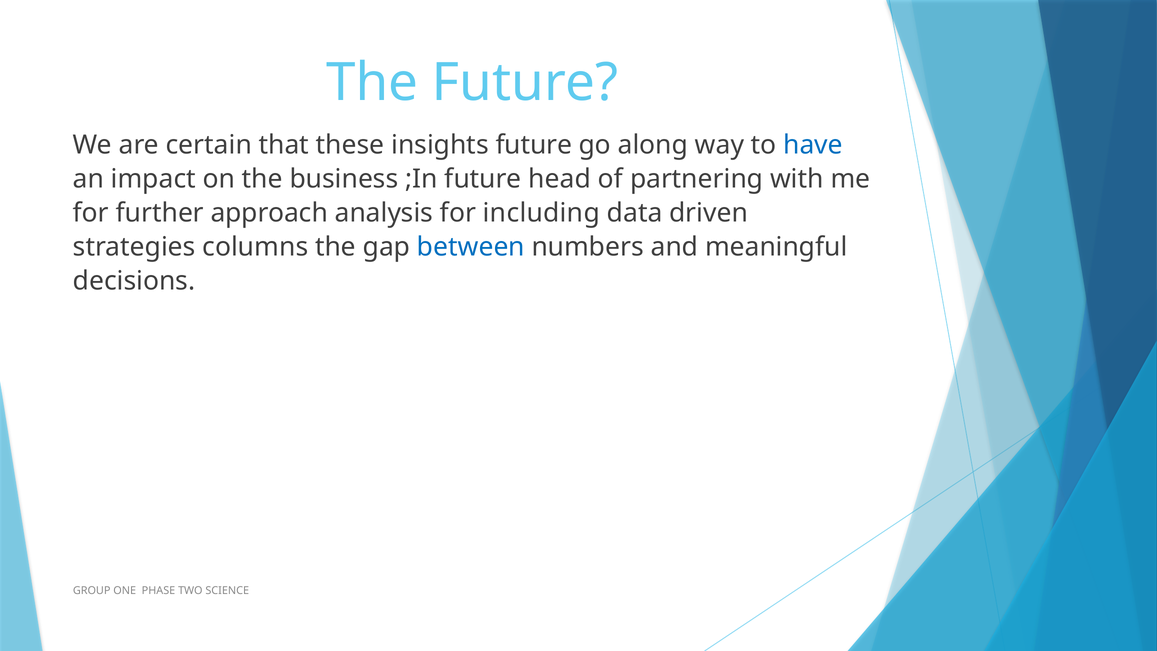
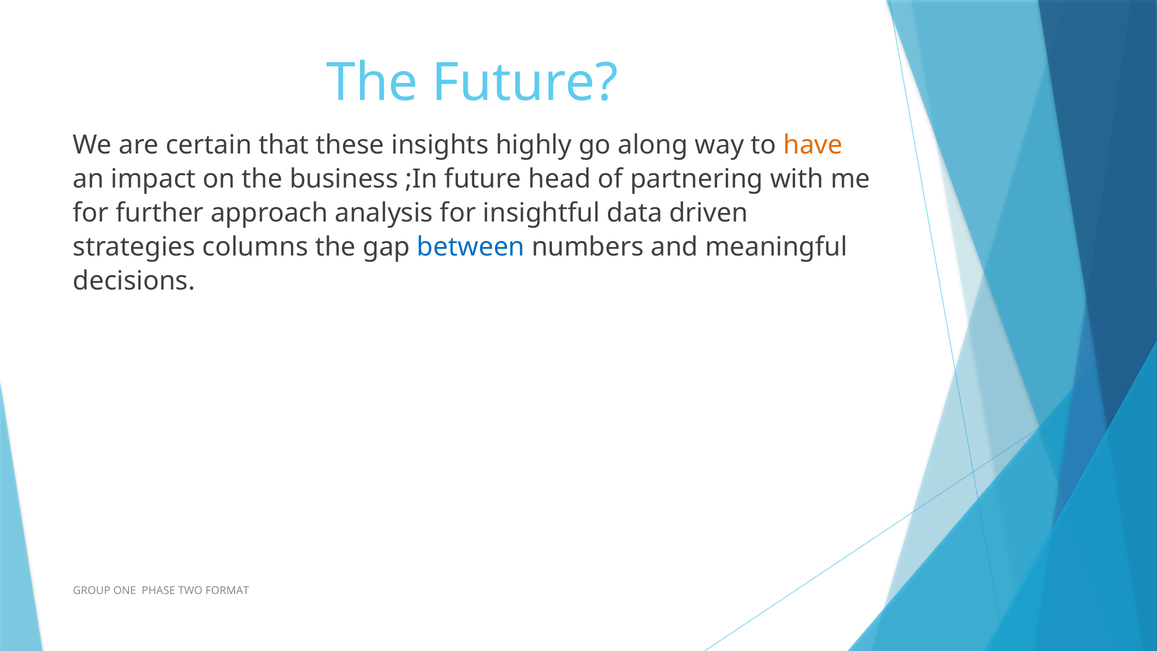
insights future: future -> highly
have colour: blue -> orange
including: including -> insightful
SCIENCE: SCIENCE -> FORMAT
